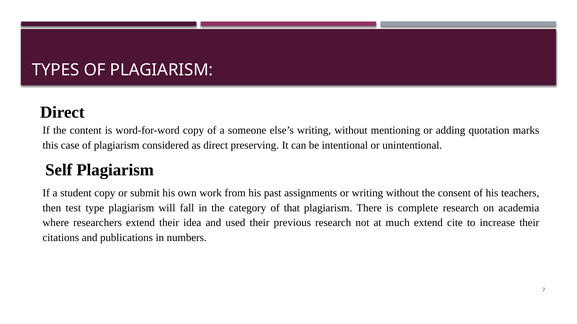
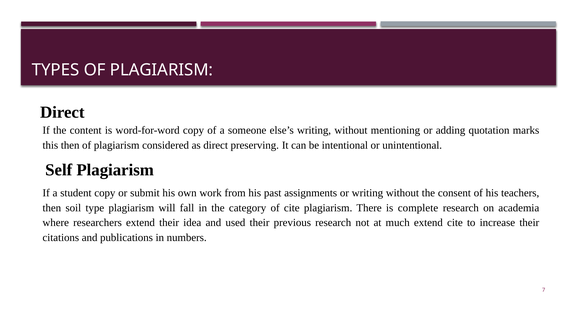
this case: case -> then
test: test -> soil
of that: that -> cite
